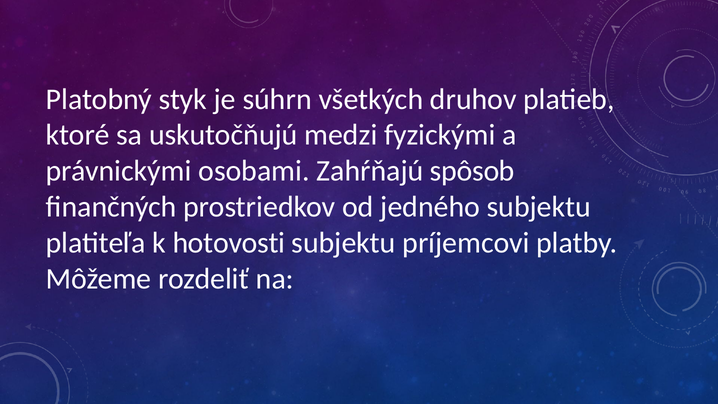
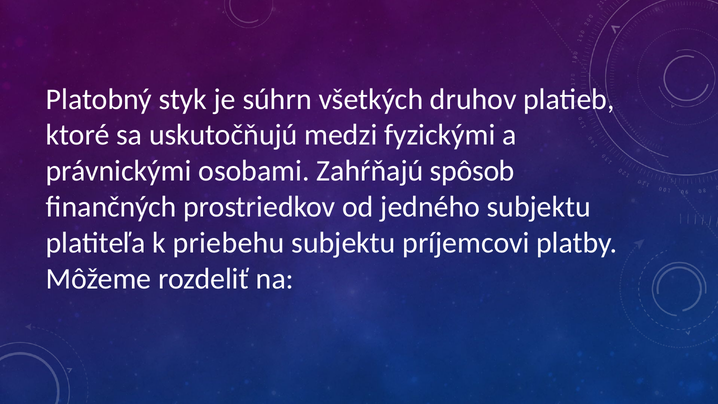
hotovosti: hotovosti -> priebehu
